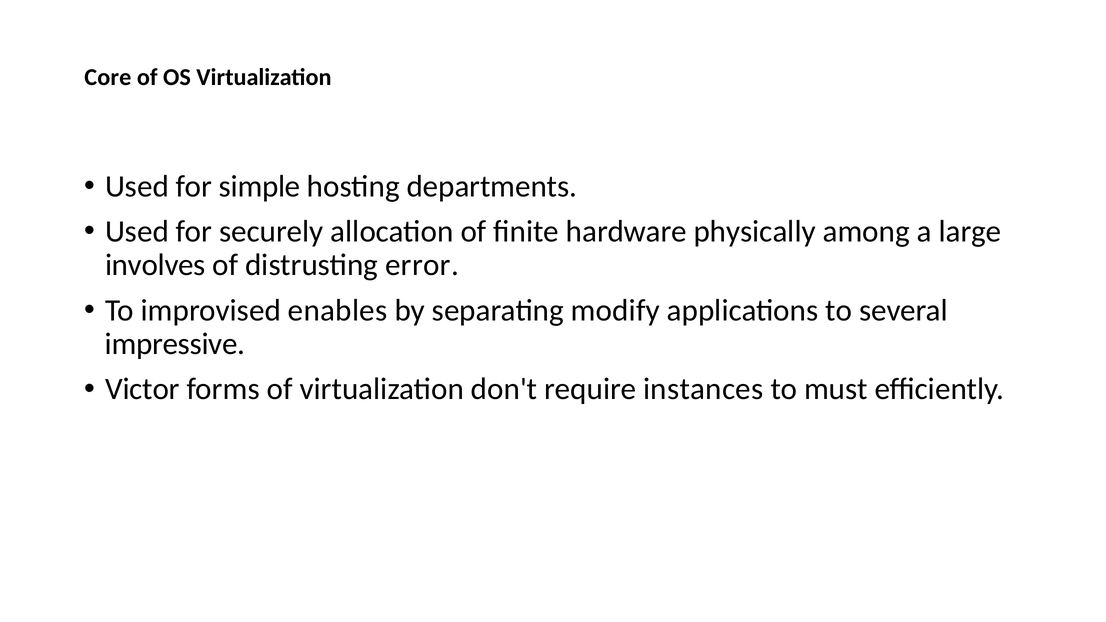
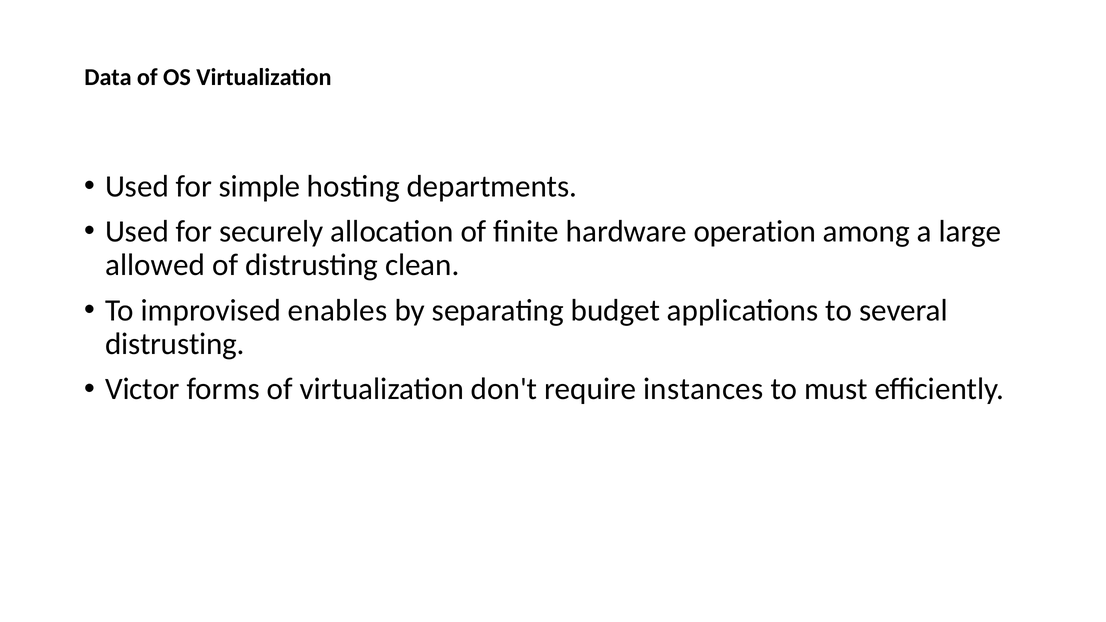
Core: Core -> Data
physically: physically -> operation
involves: involves -> allowed
error: error -> clean
modify: modify -> budget
impressive at (175, 344): impressive -> distrusting
